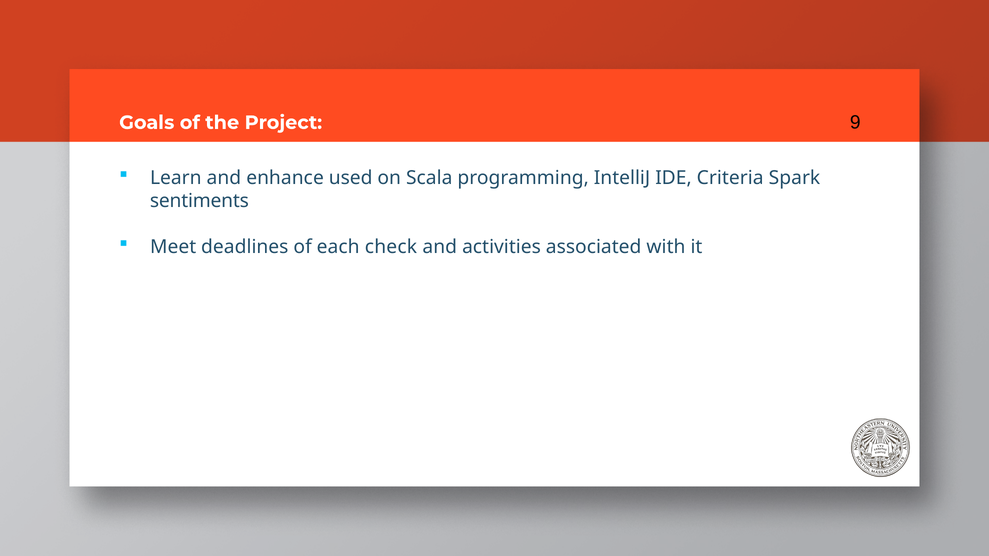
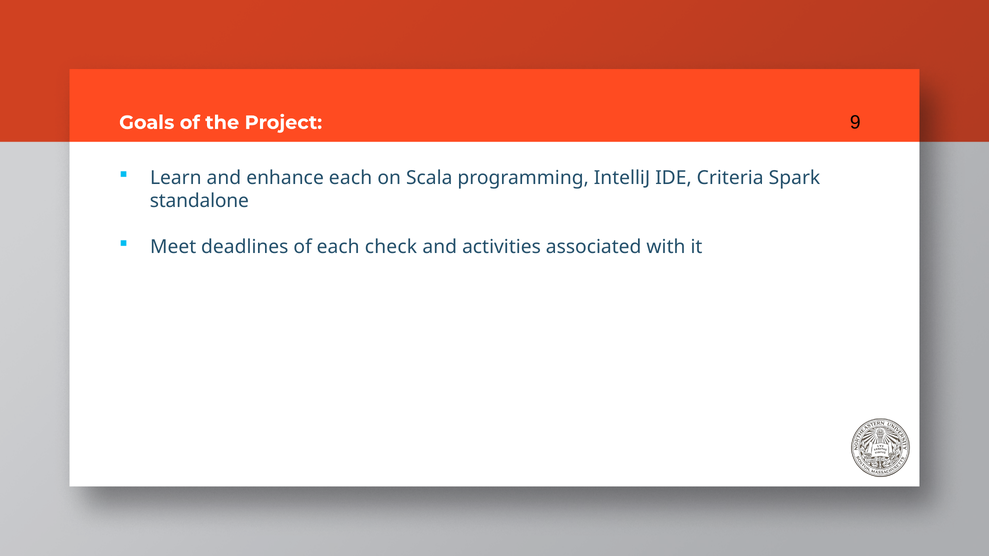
enhance used: used -> each
sentiments: sentiments -> standalone
